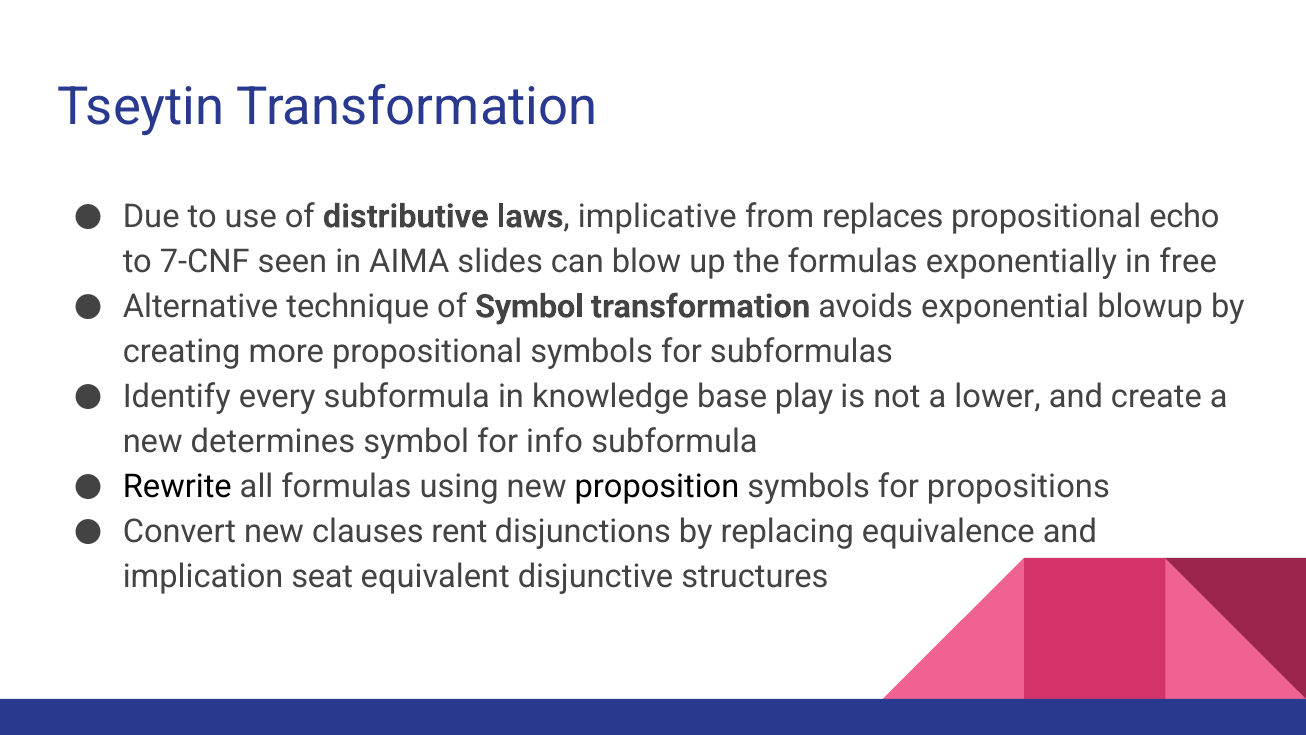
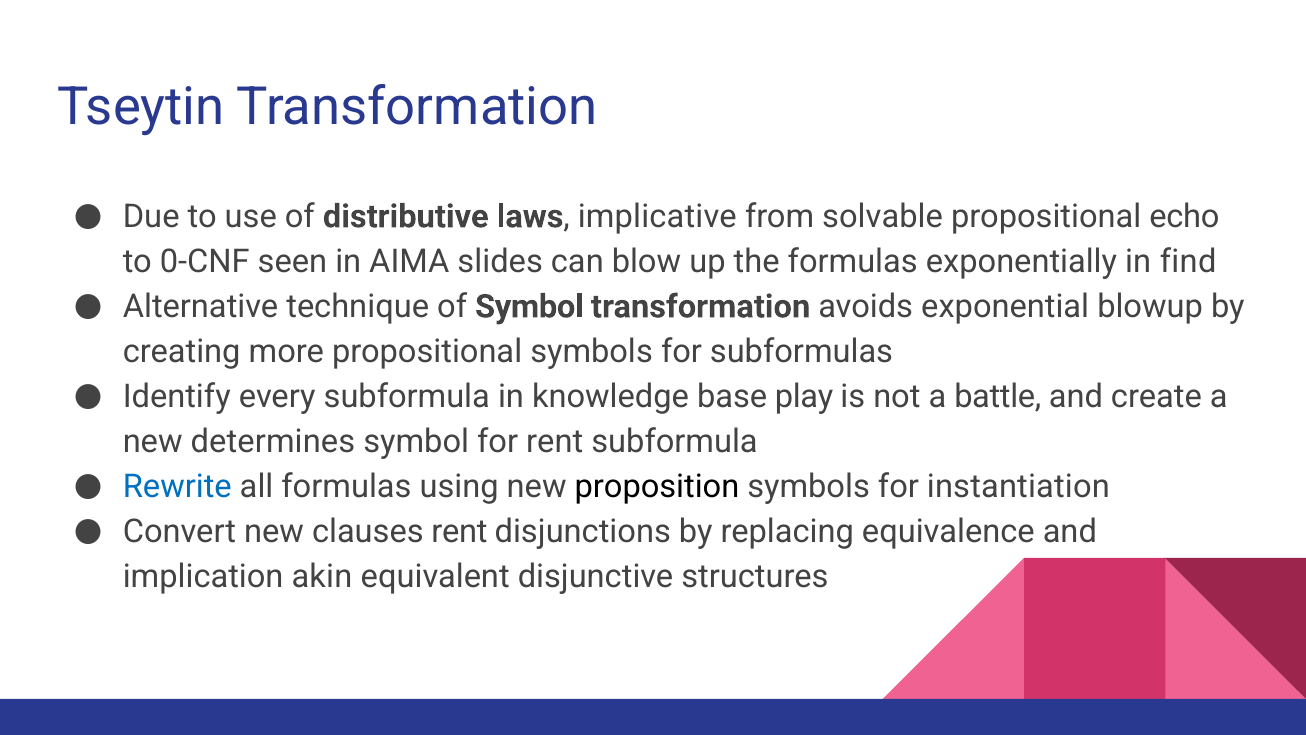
replaces: replaces -> solvable
7-CNF: 7-CNF -> 0-CNF
free: free -> find
lower: lower -> battle
for info: info -> rent
Rewrite colour: black -> blue
propositions: propositions -> instantiation
seat: seat -> akin
